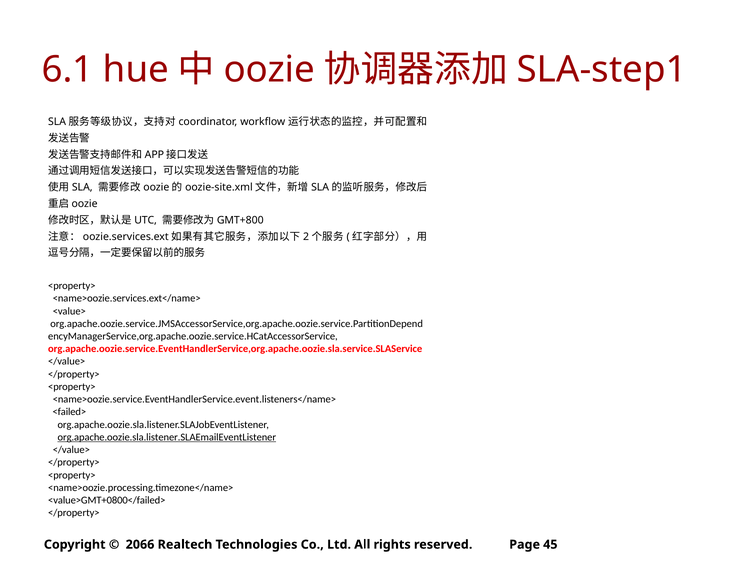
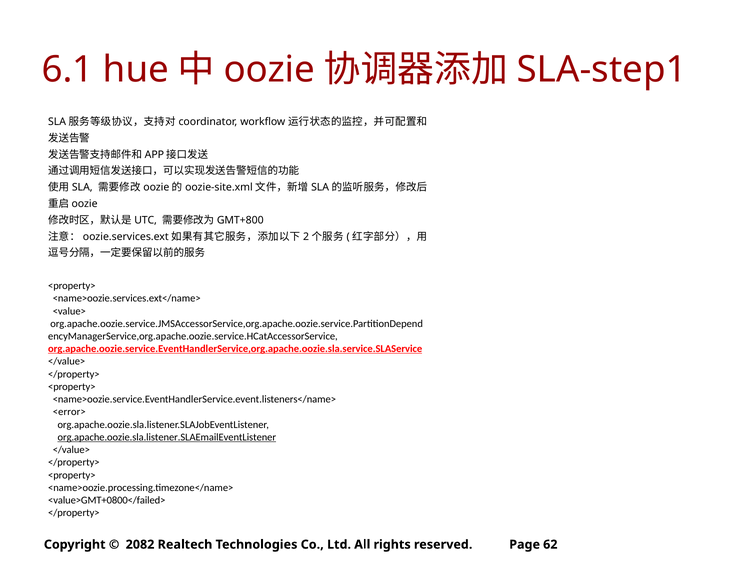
org.apache.oozie.service.EventHandlerService,org.apache.oozie.sla.service.SLAService underline: none -> present
<failed>: <failed> -> <error>
2066: 2066 -> 2082
45: 45 -> 62
